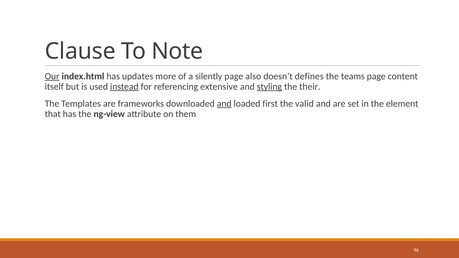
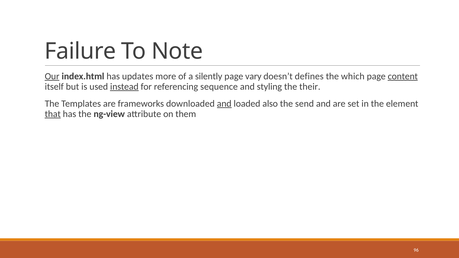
Clause: Clause -> Failure
also: also -> vary
teams: teams -> which
content underline: none -> present
extensive: extensive -> sequence
styling underline: present -> none
first: first -> also
valid: valid -> send
that underline: none -> present
